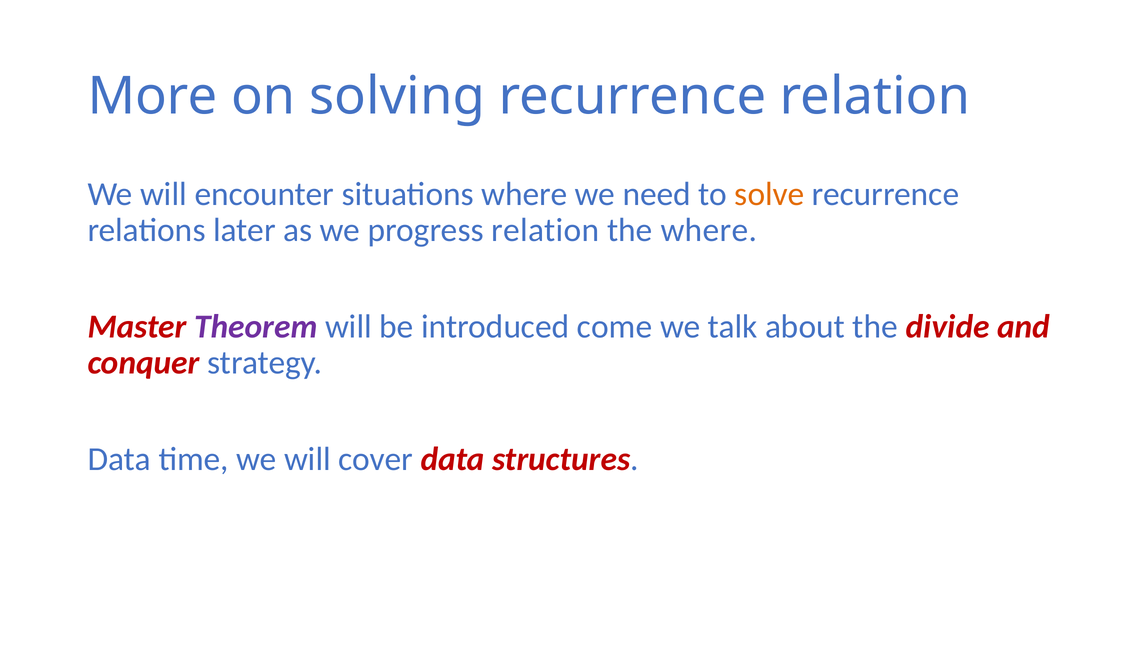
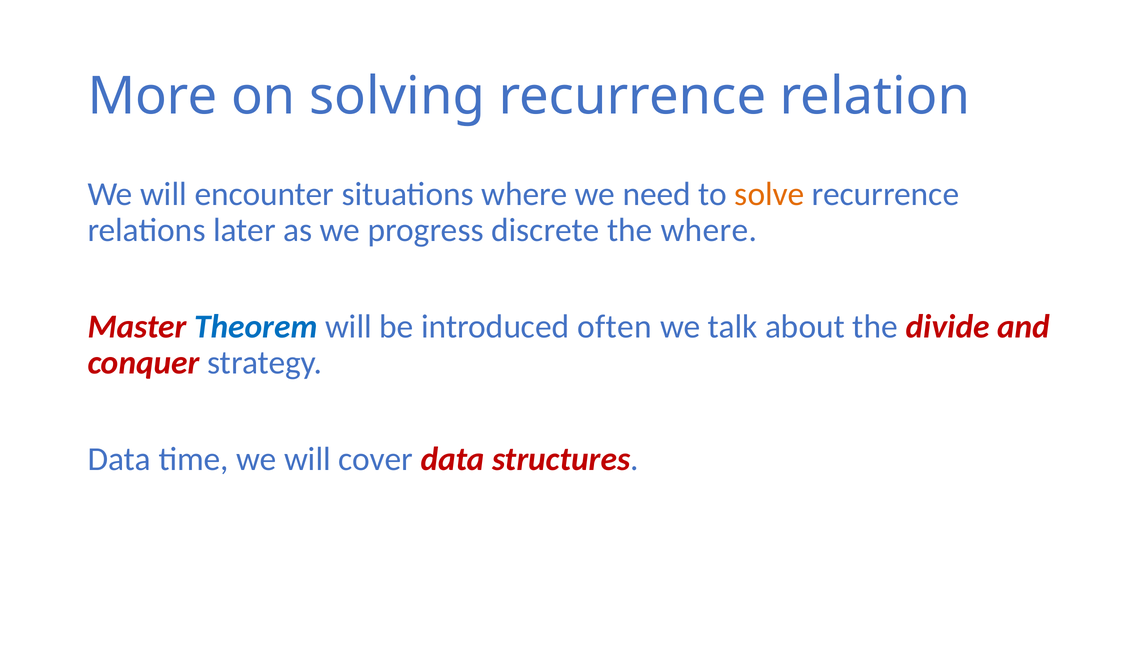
progress relation: relation -> discrete
Theorem colour: purple -> blue
come: come -> often
